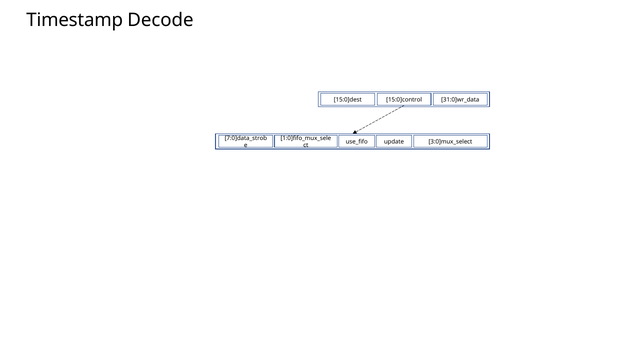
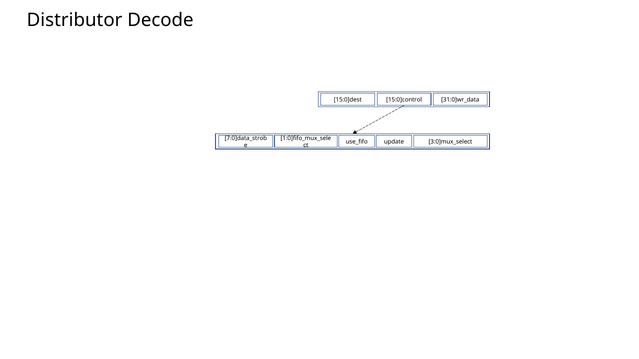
Timestamp: Timestamp -> Distributor
